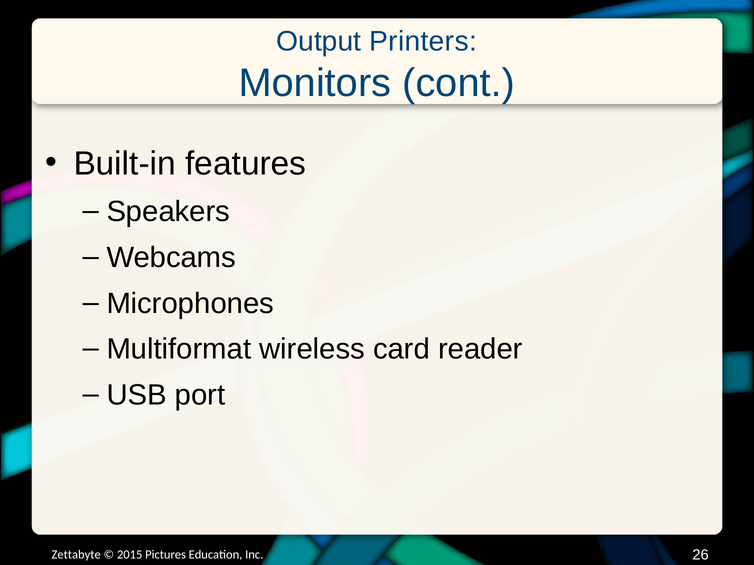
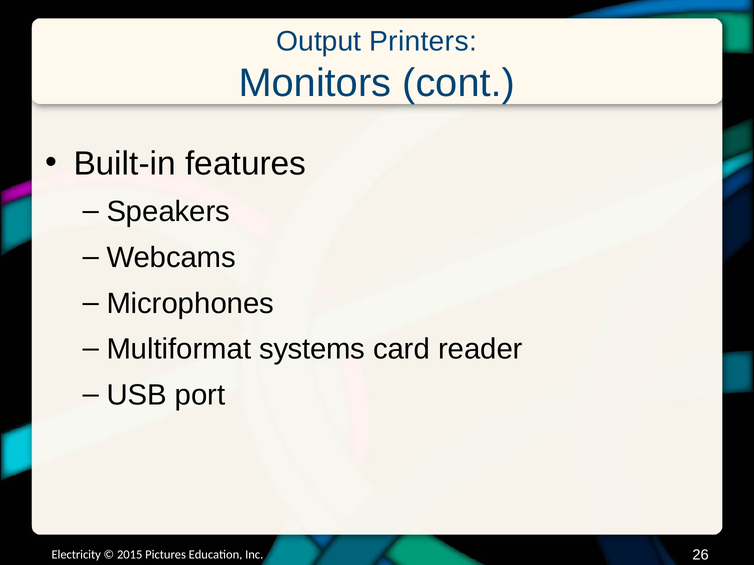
wireless: wireless -> systems
Zettabyte: Zettabyte -> Electricity
